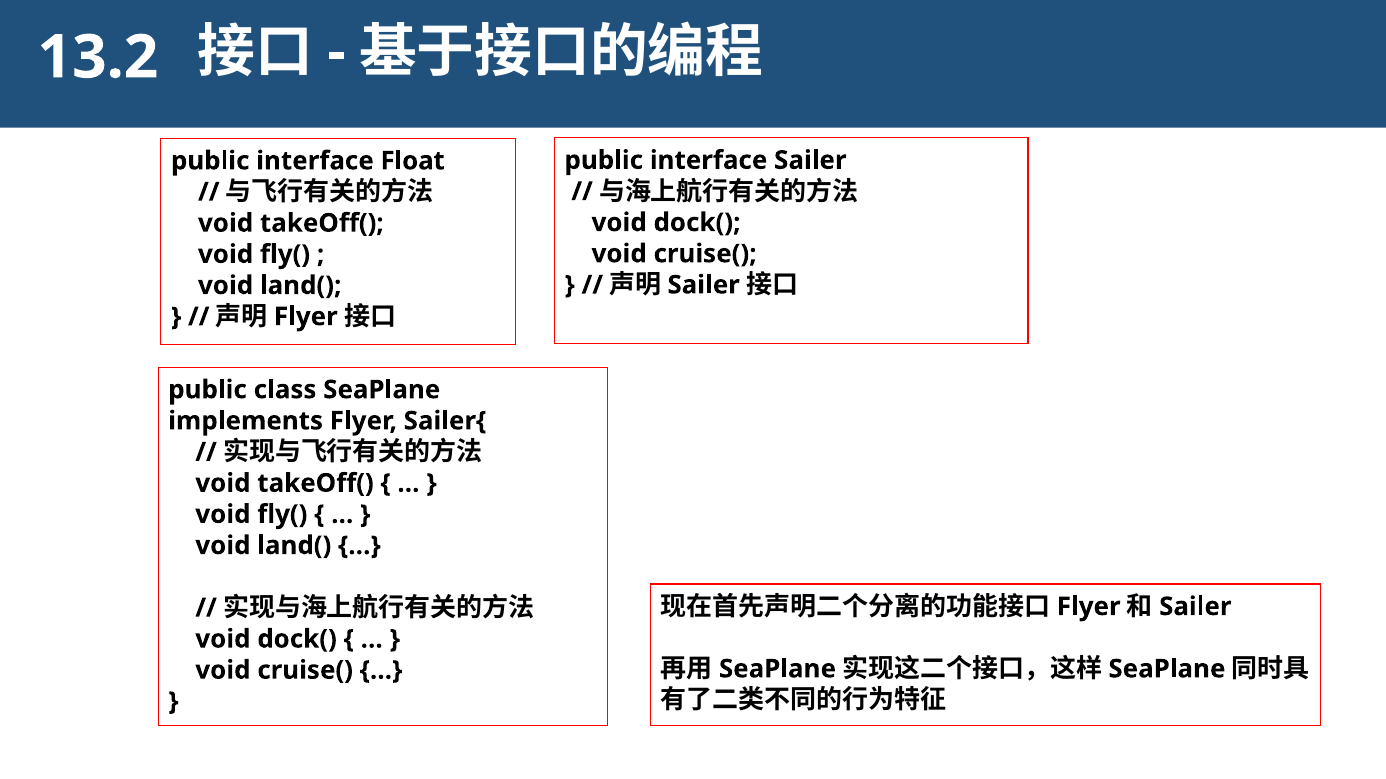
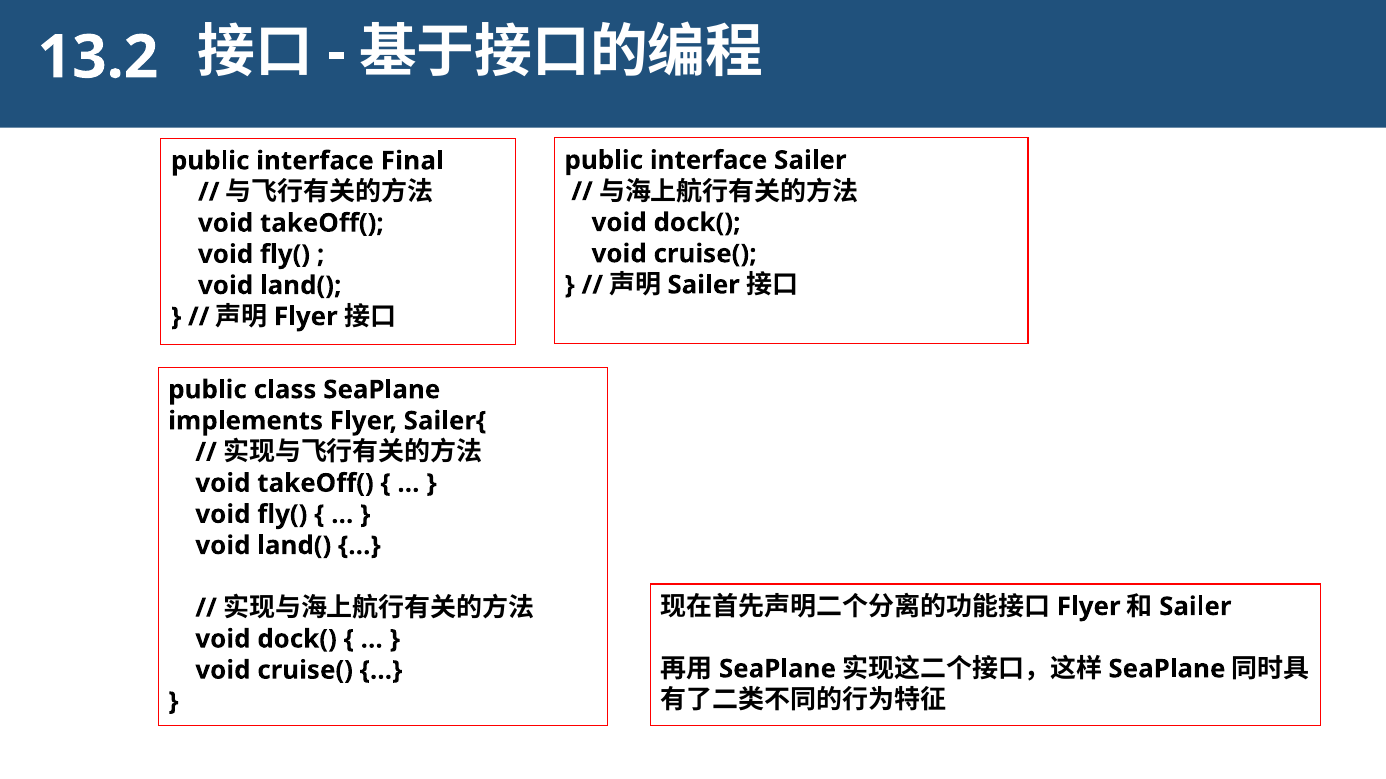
Float: Float -> Final
